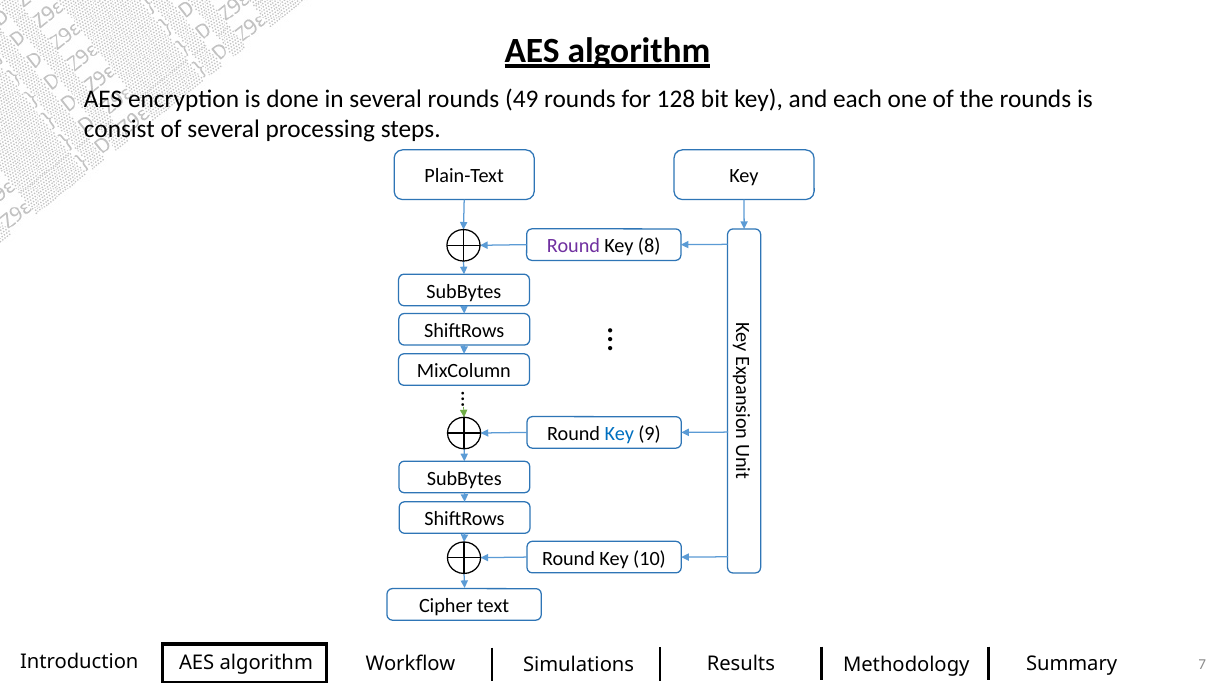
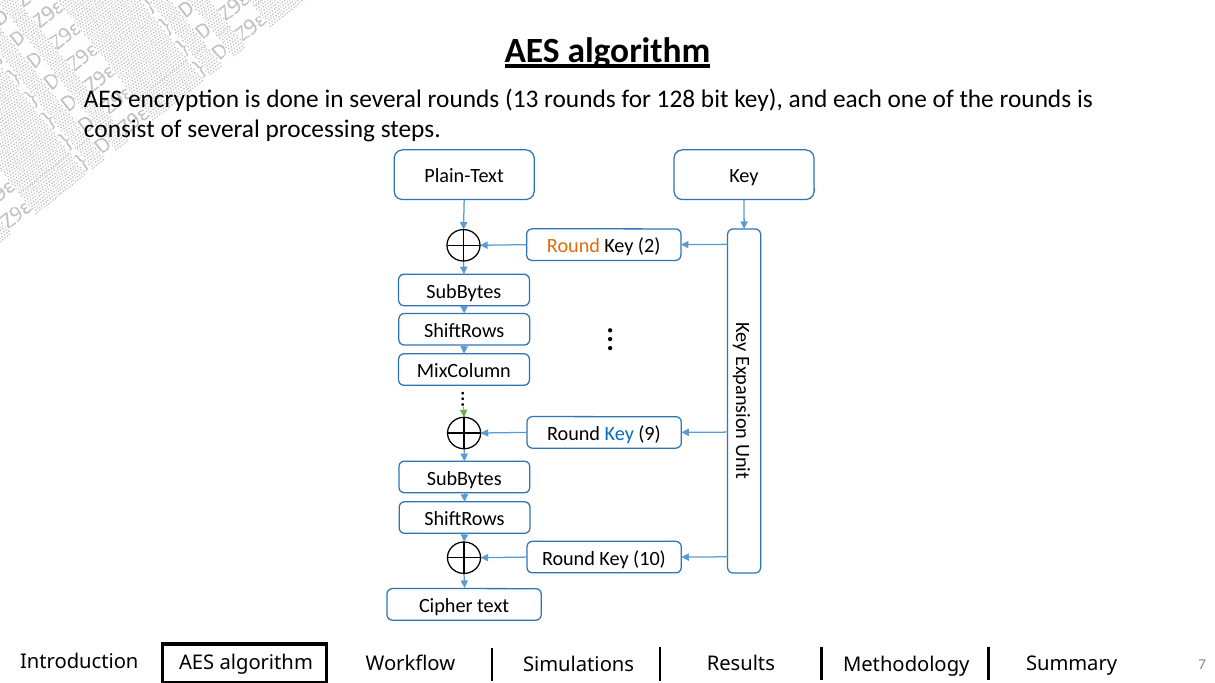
49: 49 -> 13
Round at (573, 246) colour: purple -> orange
8: 8 -> 2
